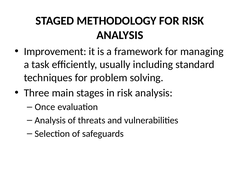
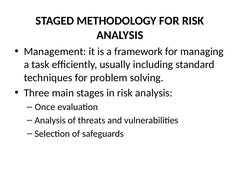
Improvement: Improvement -> Management
